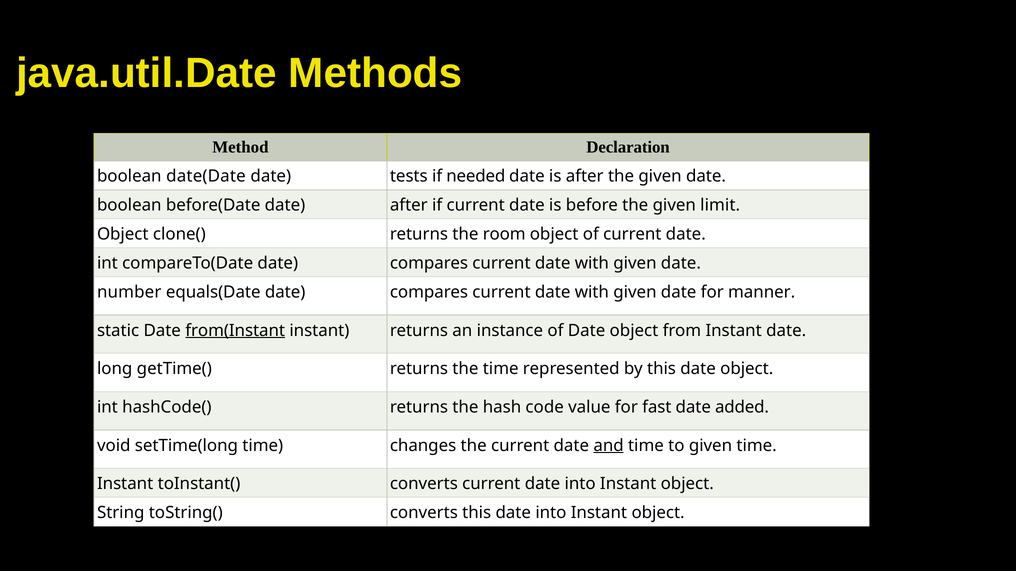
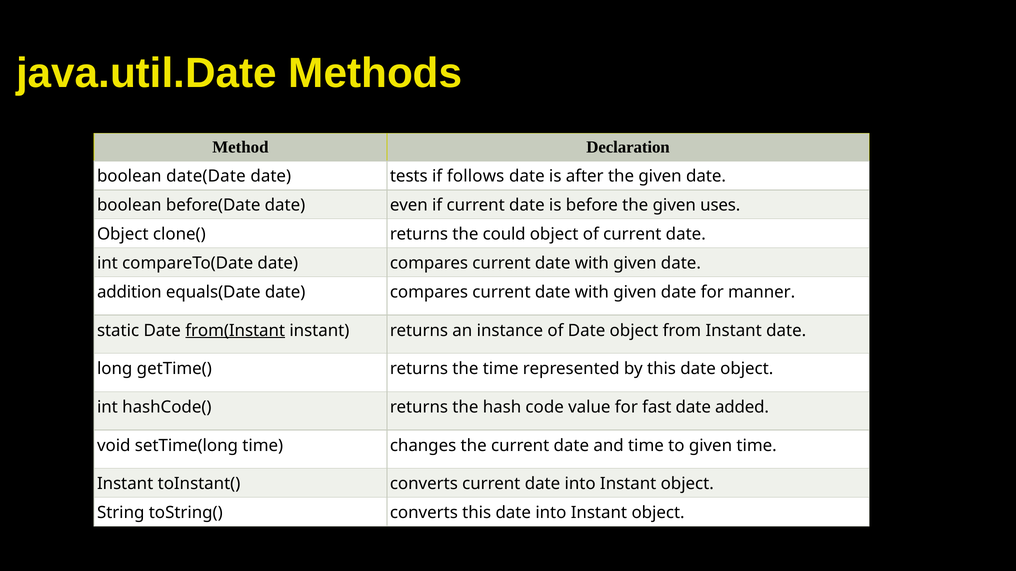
needed: needed -> follows
date after: after -> even
limit: limit -> uses
room: room -> could
number: number -> addition
and underline: present -> none
